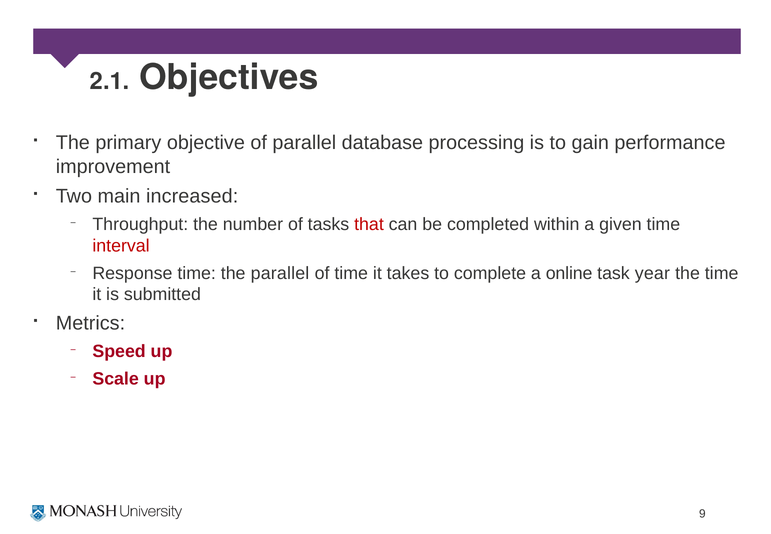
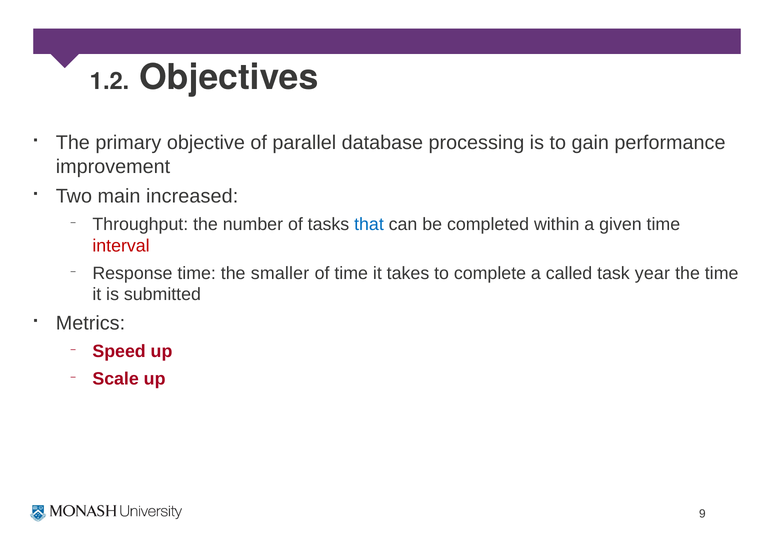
2.1: 2.1 -> 1.2
that colour: red -> blue
the parallel: parallel -> smaller
online: online -> called
